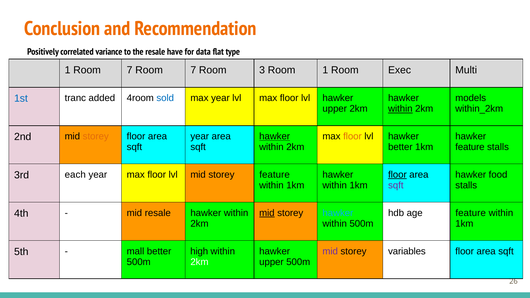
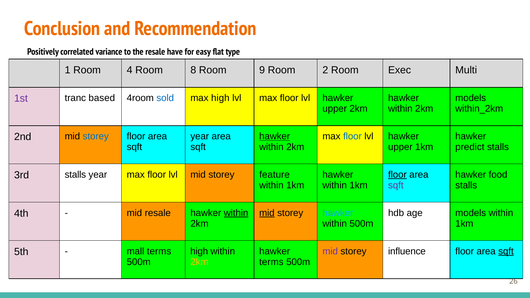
data: data -> easy
1 Room 7: 7 -> 4
7 at (193, 70): 7 -> 8
3: 3 -> 9
Room 1: 1 -> 2
1st colour: blue -> purple
added: added -> based
max year: year -> high
within at (400, 109) underline: present -> none
floor at (352, 136) colour: orange -> blue
storey at (96, 136) colour: orange -> blue
better at (400, 147): better -> upper
feature at (470, 147): feature -> predict
3rd each: each -> stalls
age feature: feature -> models
within at (236, 213) underline: none -> present
variables: variables -> influence
sqft at (506, 251) underline: none -> present
mall better: better -> terms
2km at (199, 262) colour: white -> yellow
upper at (271, 262): upper -> terms
